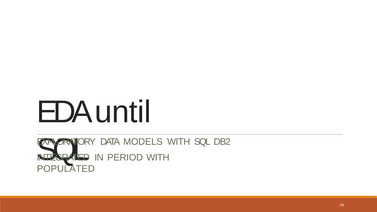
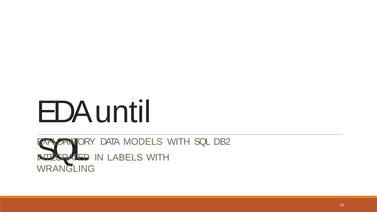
PERIOD: PERIOD -> LABELS
POPULATED: POPULATED -> WRANGLING
